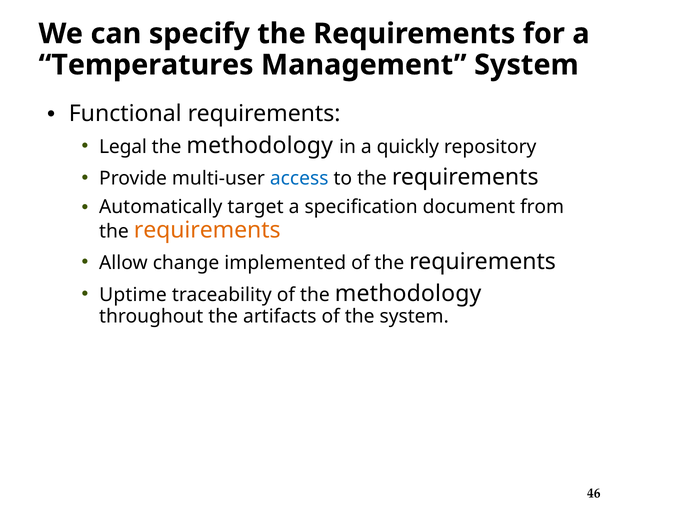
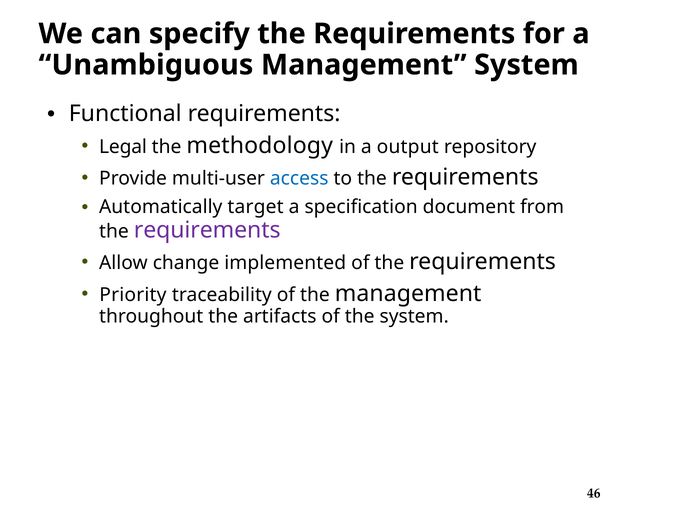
Temperatures: Temperatures -> Unambiguous
quickly: quickly -> output
requirements at (207, 230) colour: orange -> purple
Uptime: Uptime -> Priority
of the methodology: methodology -> management
